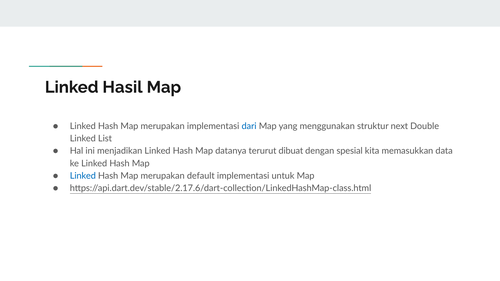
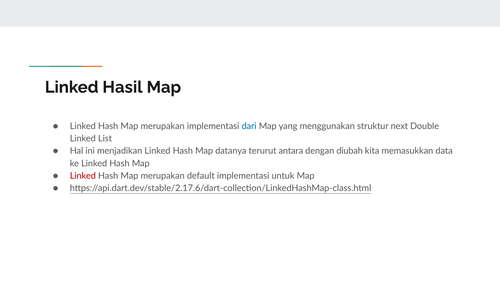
dibuat: dibuat -> antara
spesial: spesial -> diubah
Linked at (83, 176) colour: blue -> red
